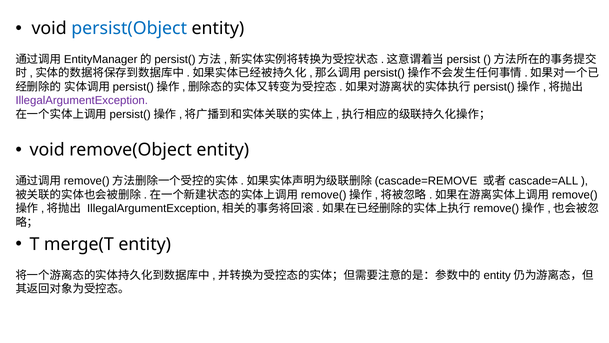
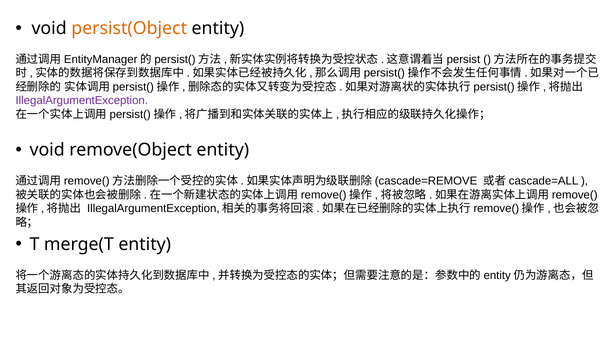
persist(Object colour: blue -> orange
